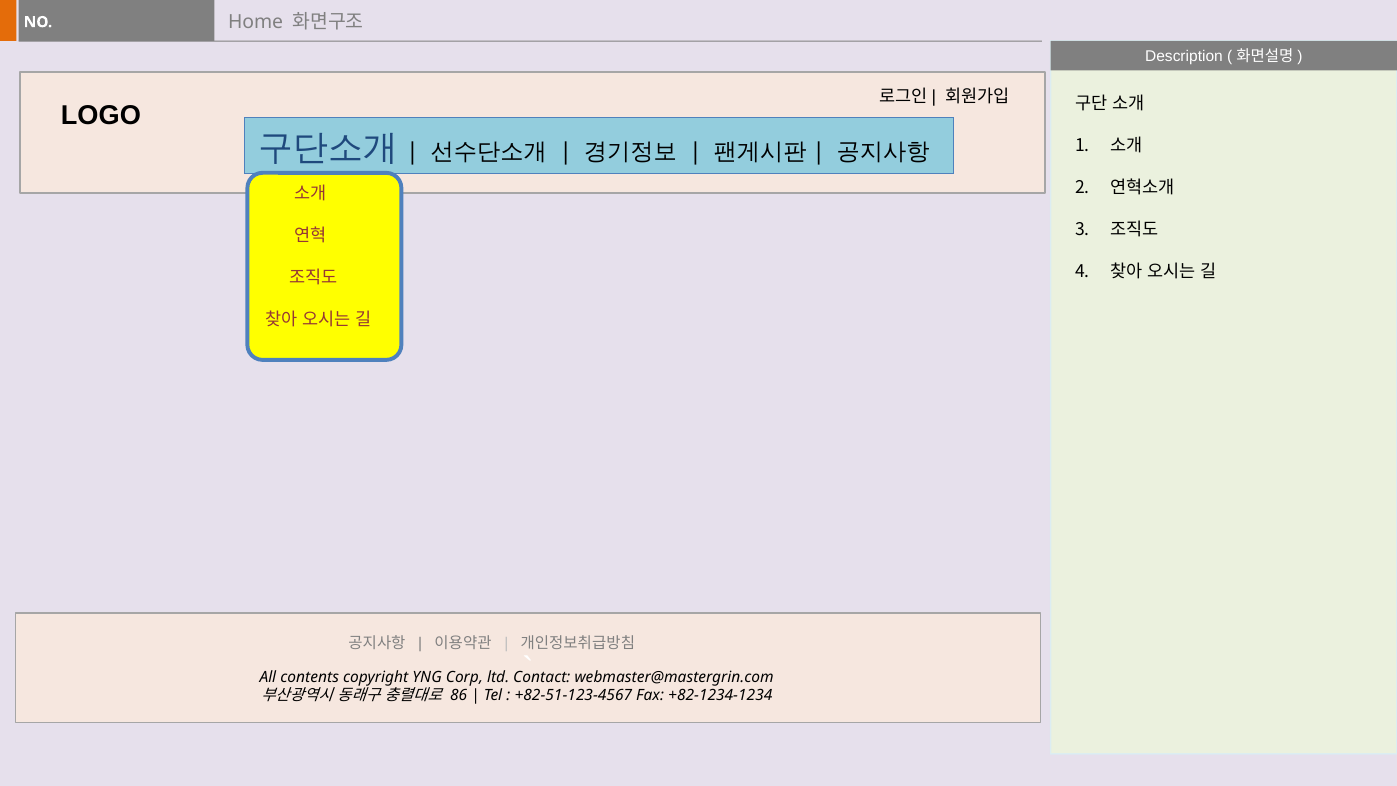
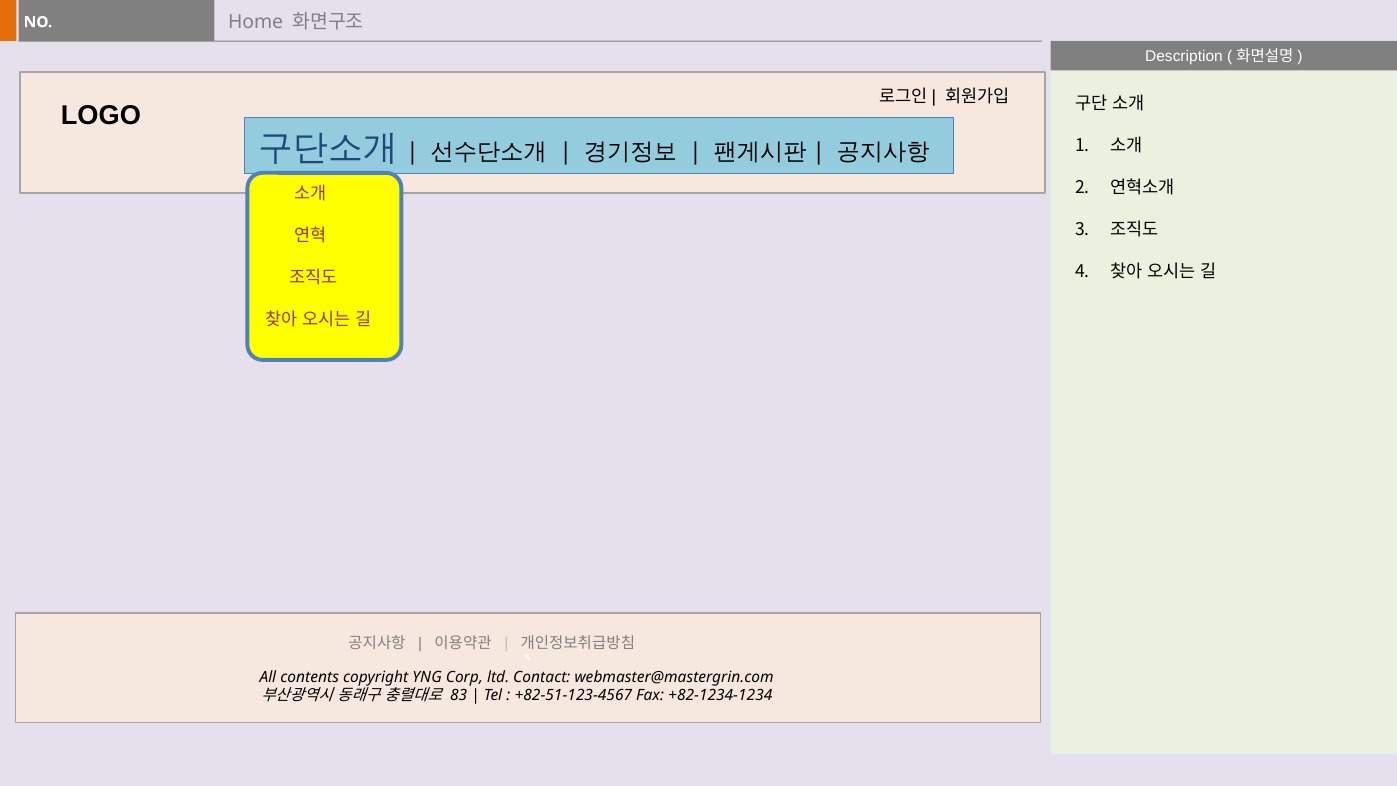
86: 86 -> 83
